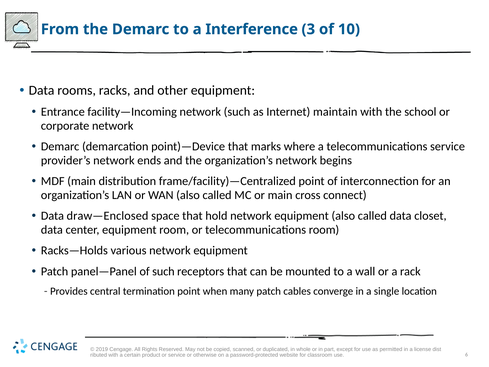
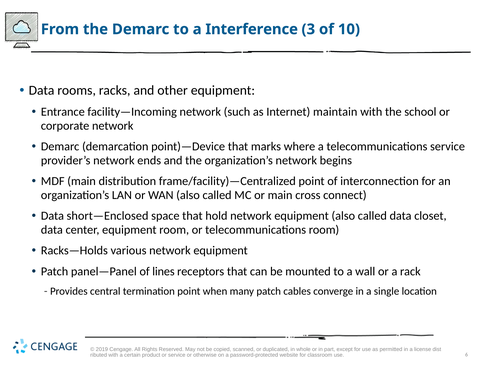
draw—Enclosed: draw—Enclosed -> short—Enclosed
of such: such -> lines
